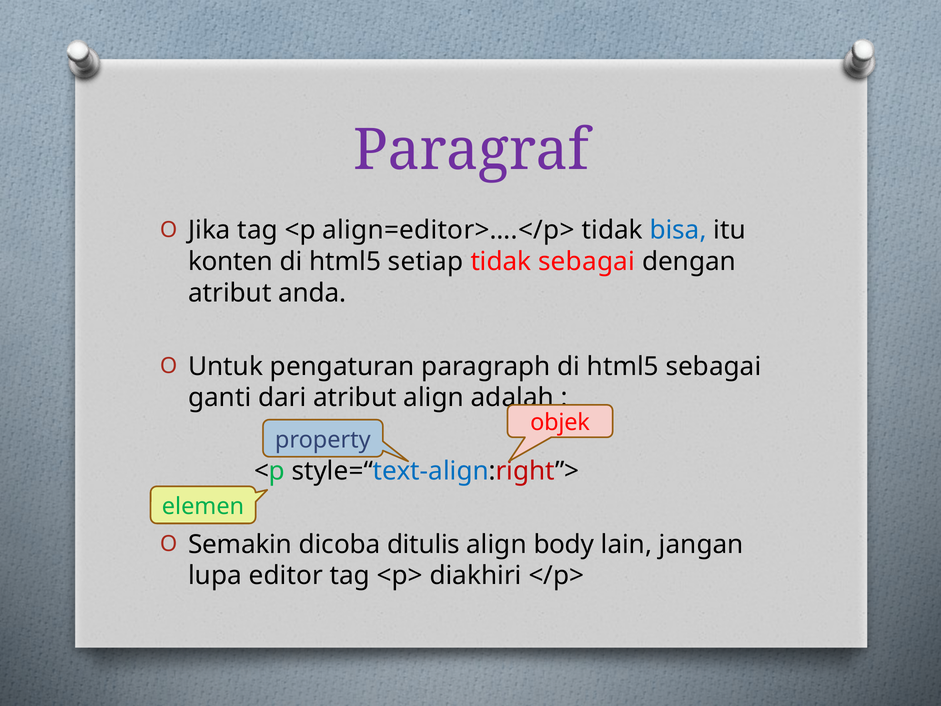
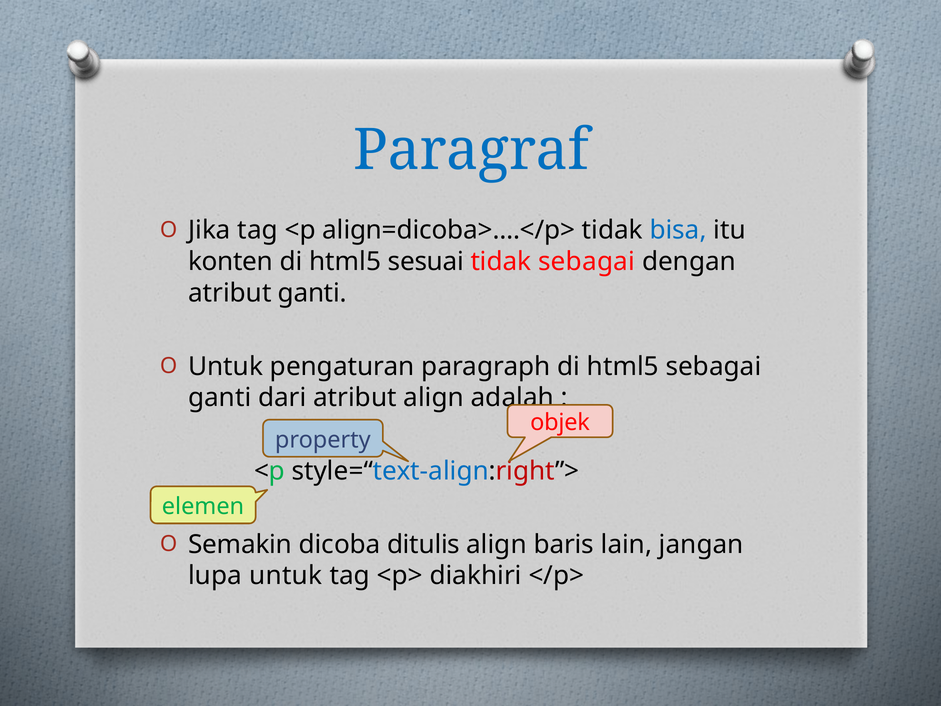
Paragraf colour: purple -> blue
align=editor>….</p>: align=editor>….</p> -> align=dicoba>….</p>
setiap: setiap -> sesuai
atribut anda: anda -> ganti
body: body -> baris
lupa editor: editor -> untuk
